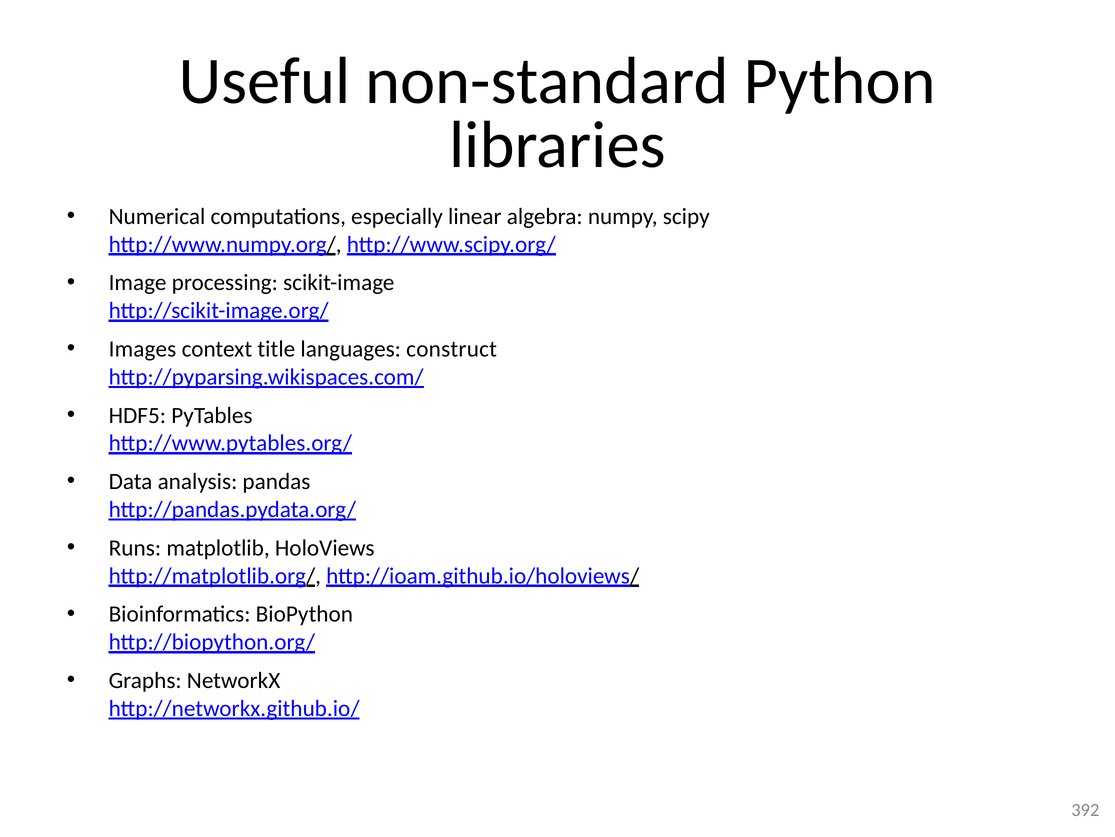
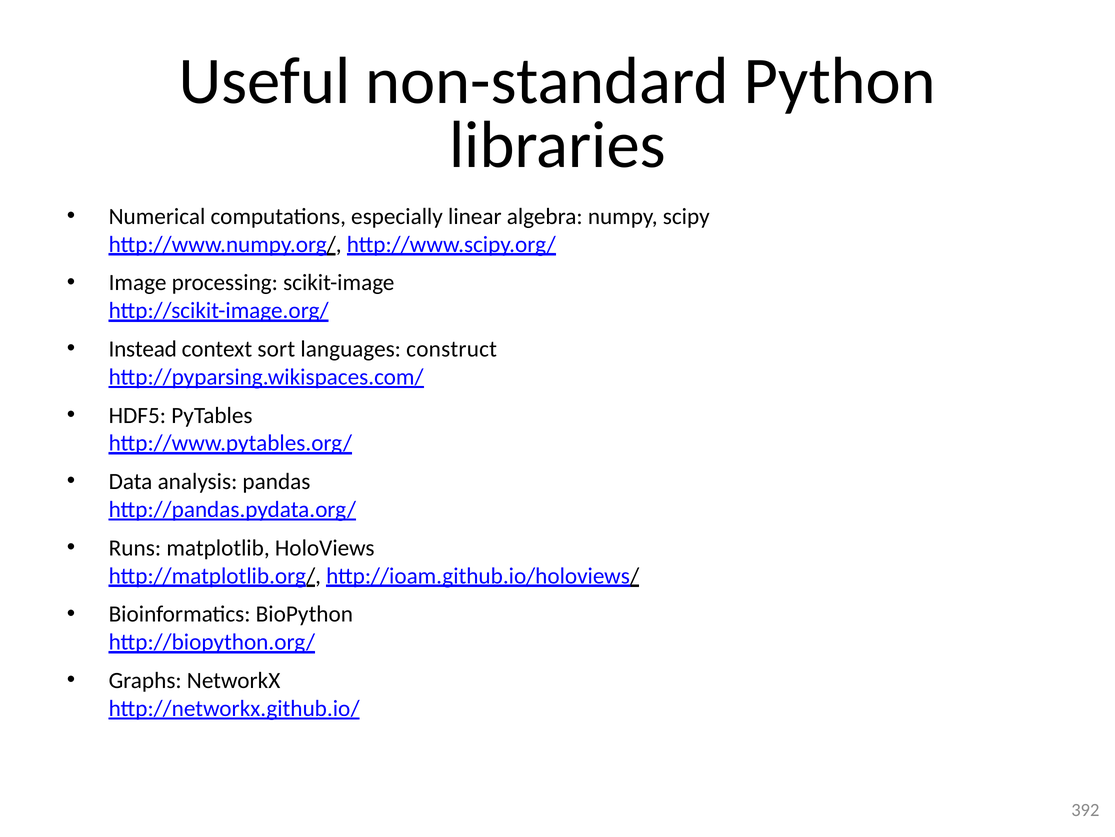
Images: Images -> Instead
title: title -> sort
